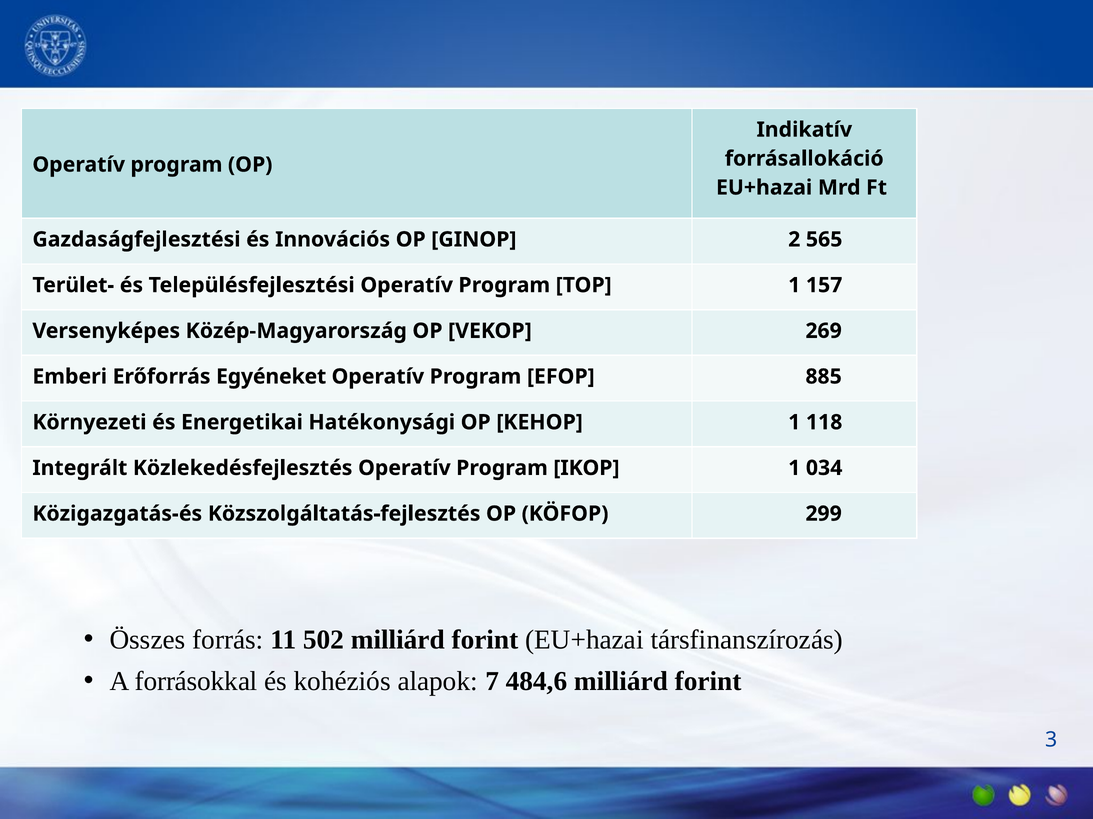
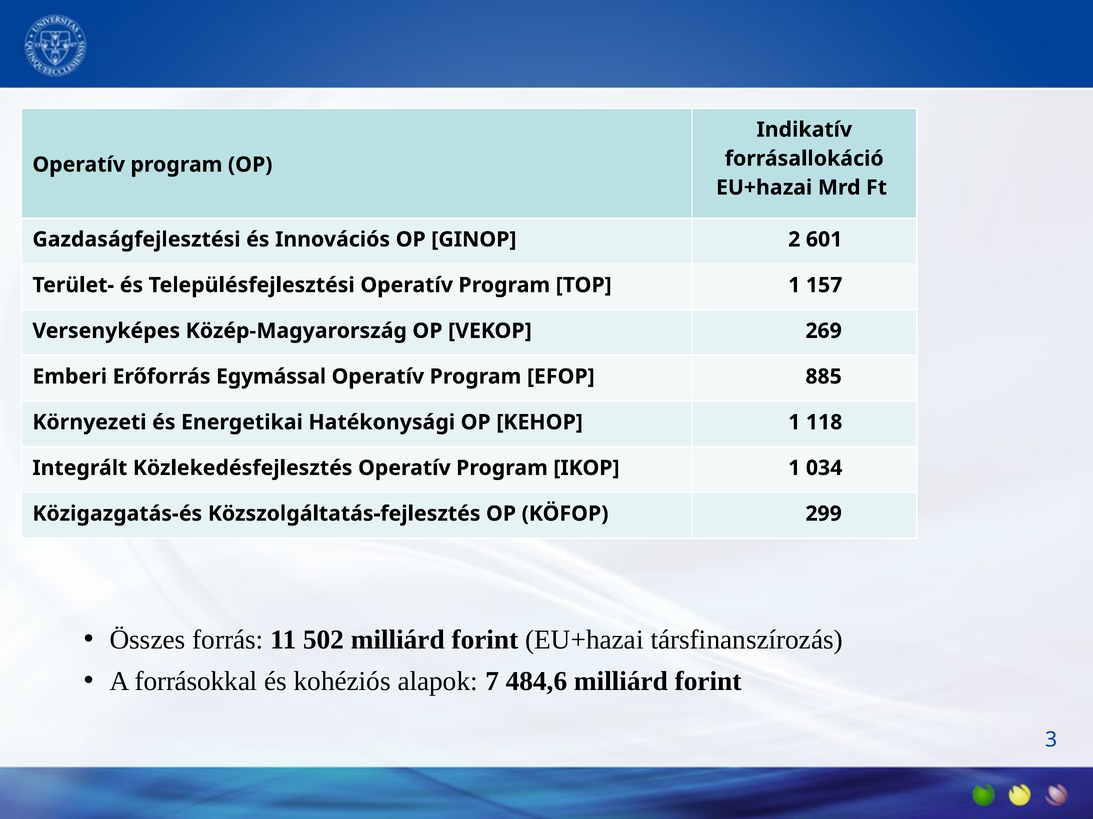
565: 565 -> 601
Egyéneket: Egyéneket -> Egymással
